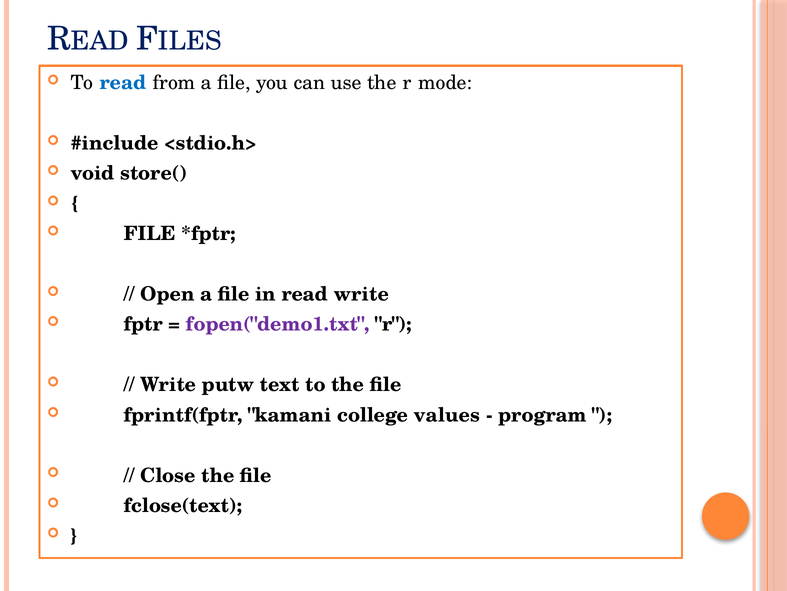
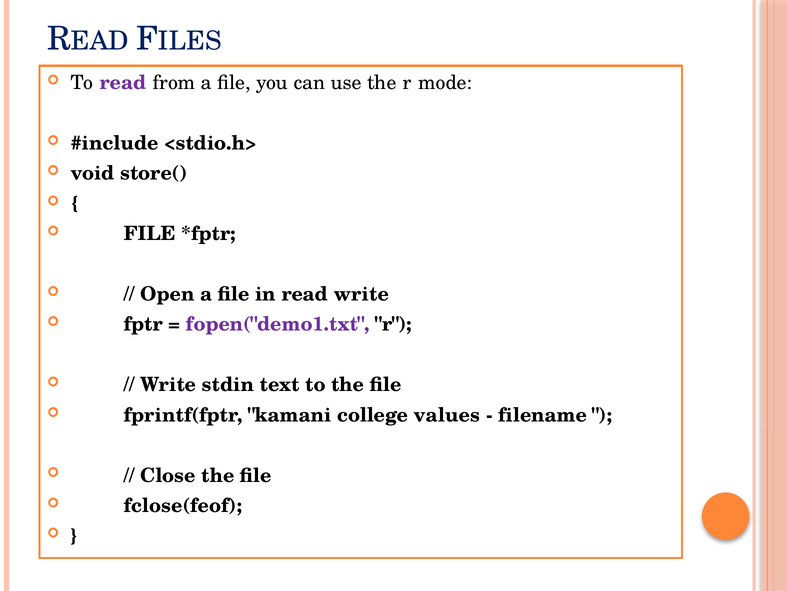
read at (123, 83) colour: blue -> purple
putw: putw -> stdin
program: program -> filename
fclose(text: fclose(text -> fclose(feof
